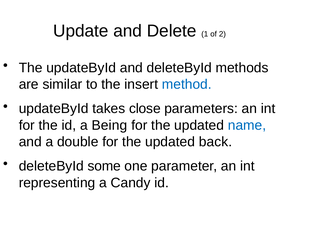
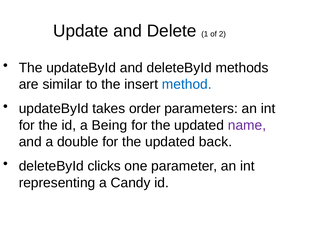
close: close -> order
name colour: blue -> purple
some: some -> clicks
